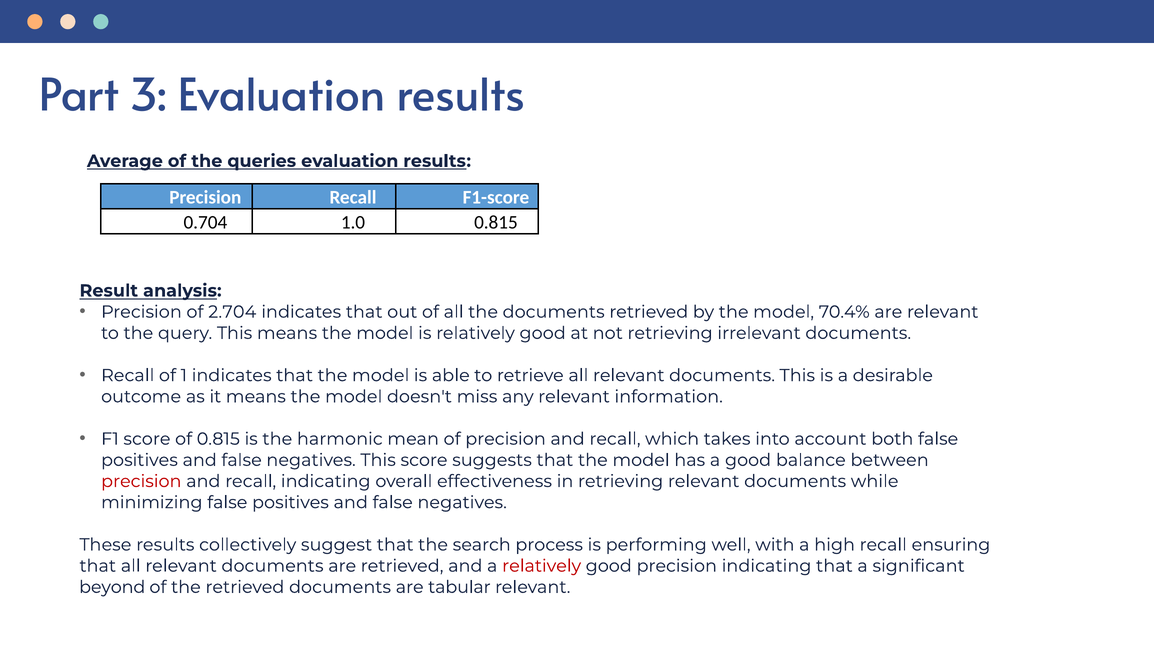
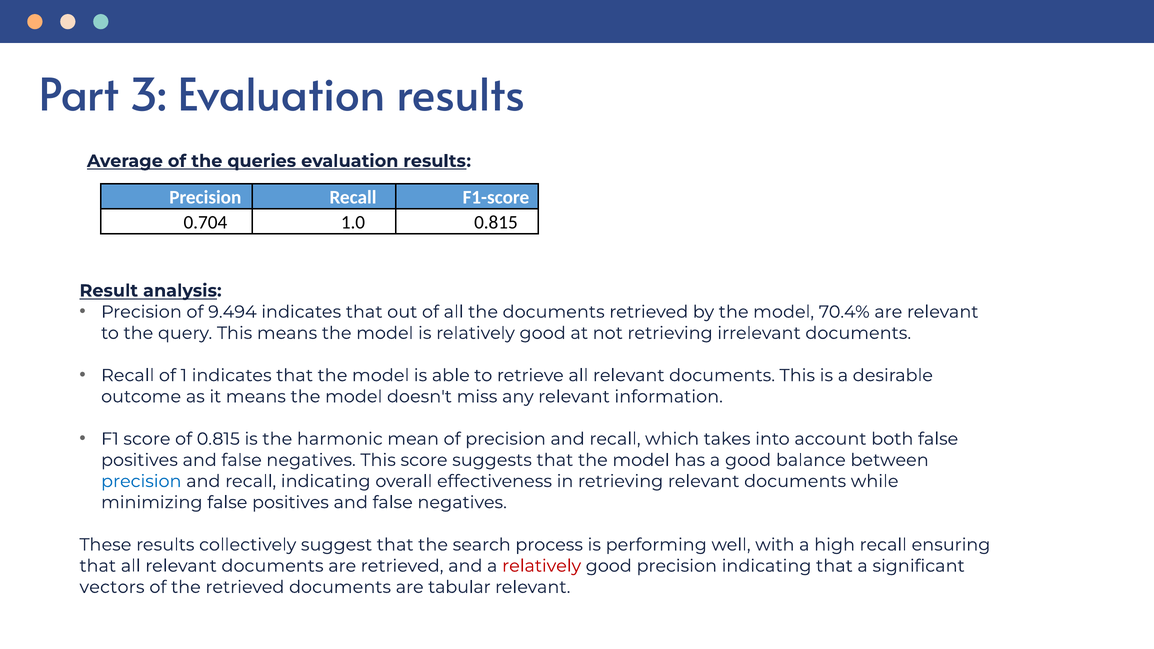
2.704: 2.704 -> 9.494
precision at (141, 481) colour: red -> blue
beyond: beyond -> vectors
